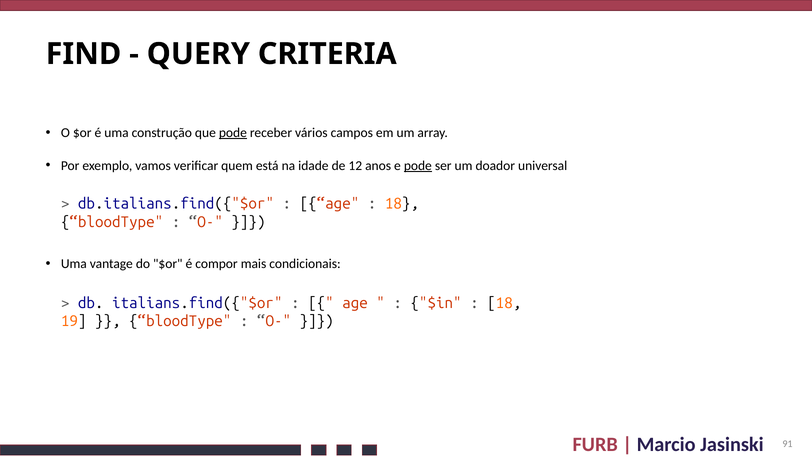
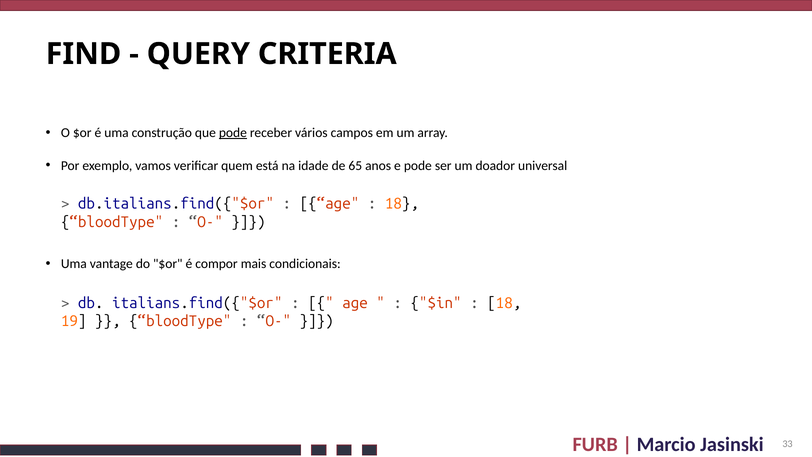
12: 12 -> 65
pode at (418, 166) underline: present -> none
91: 91 -> 33
